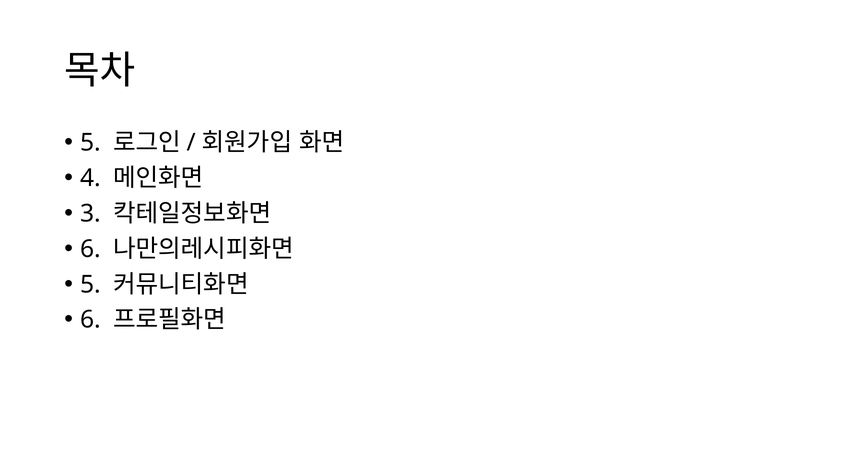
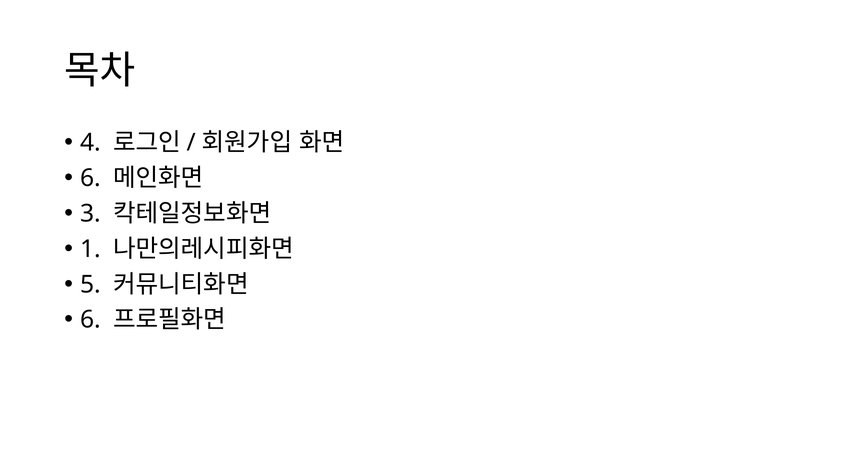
5 at (91, 143): 5 -> 4
4 at (91, 178): 4 -> 6
6 at (91, 249): 6 -> 1
